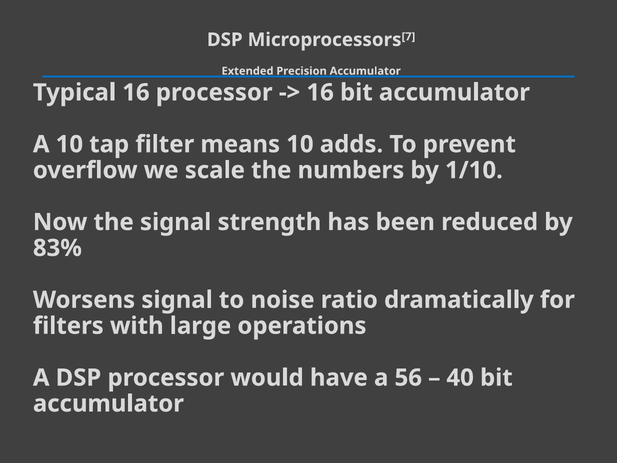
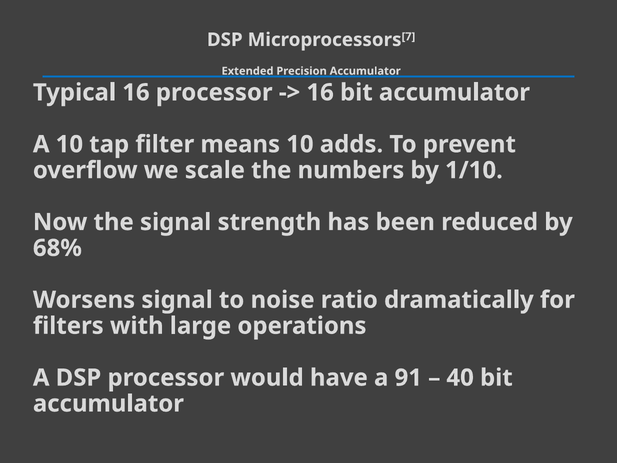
83%: 83% -> 68%
56: 56 -> 91
